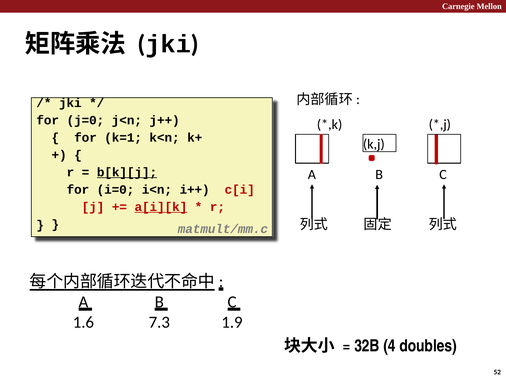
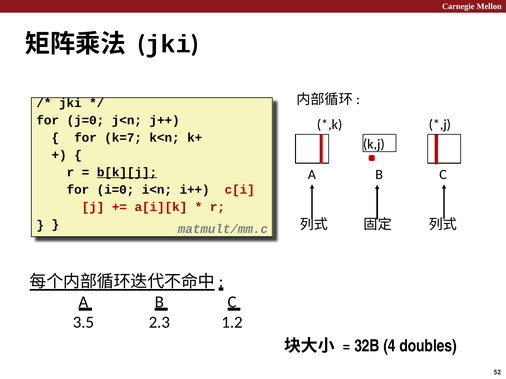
k=1: k=1 -> k=7
a[i][k underline: present -> none
1.6: 1.6 -> 3.5
7.3: 7.3 -> 2.3
1.9: 1.9 -> 1.2
